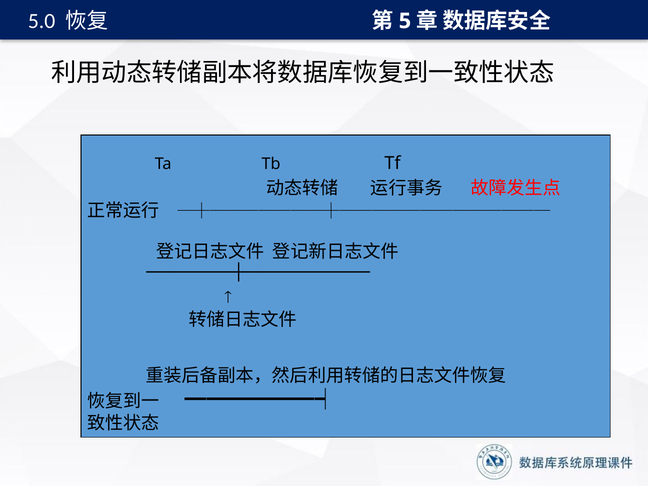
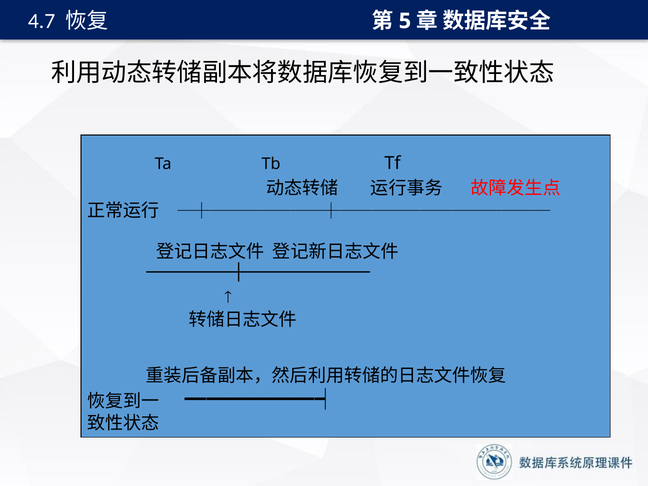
5.0: 5.0 -> 4.7
